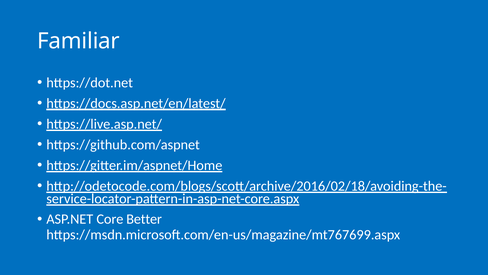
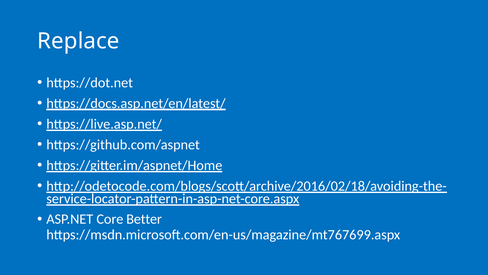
Familiar: Familiar -> Replace
